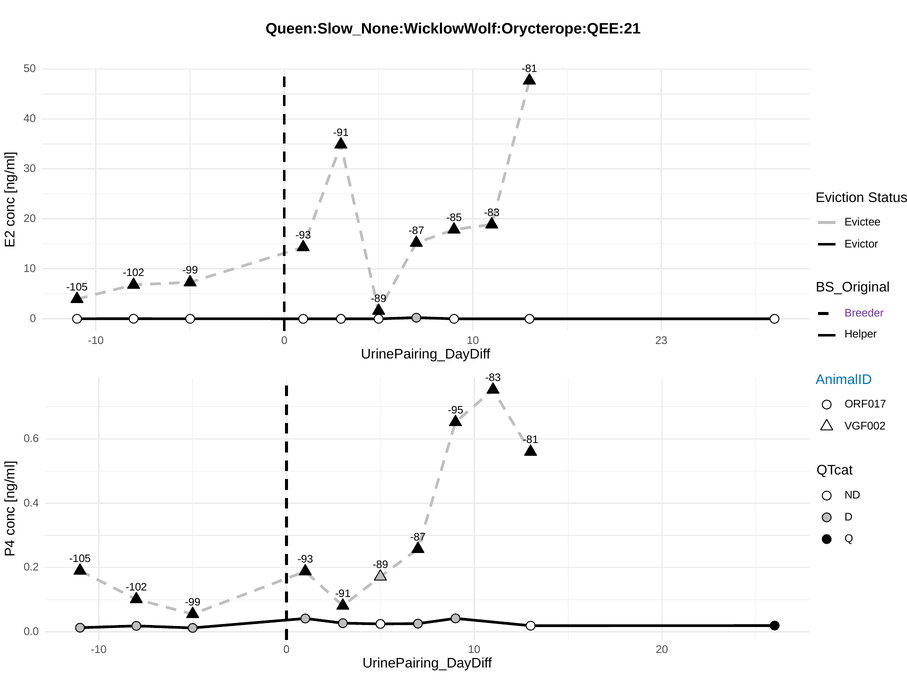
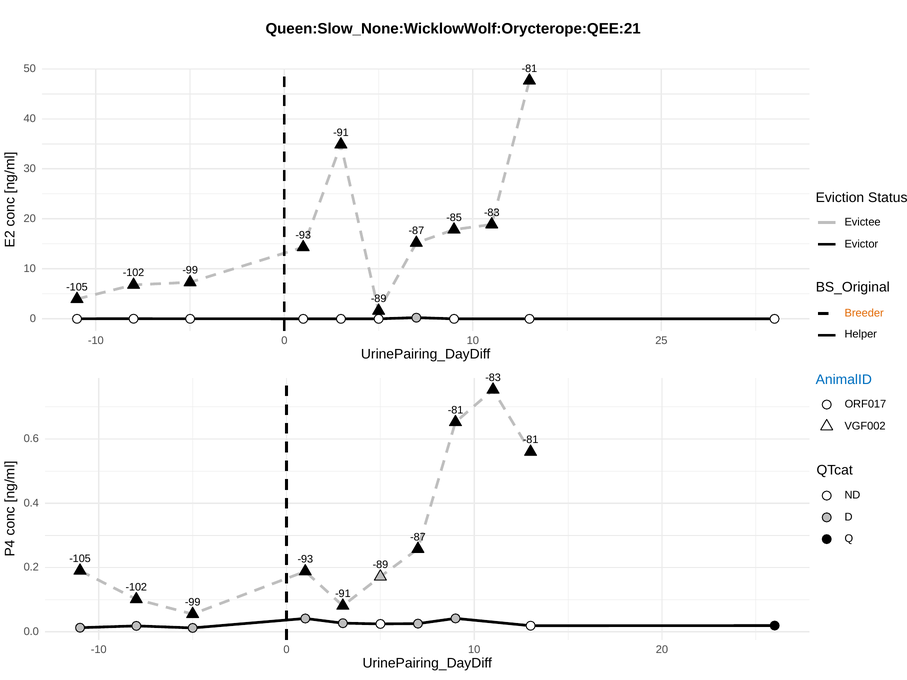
Breeder colour: purple -> orange
23: 23 -> 25
-95 at (456, 410): -95 -> -81
